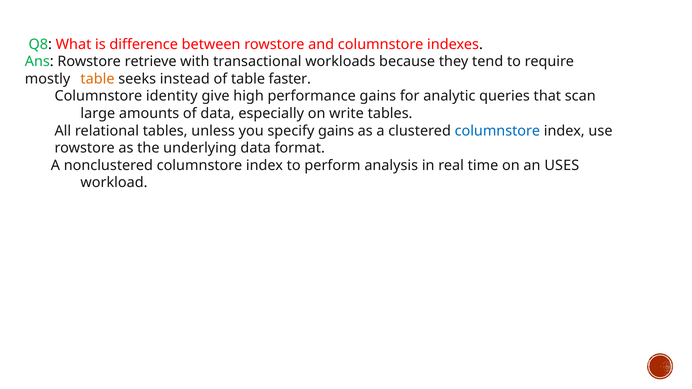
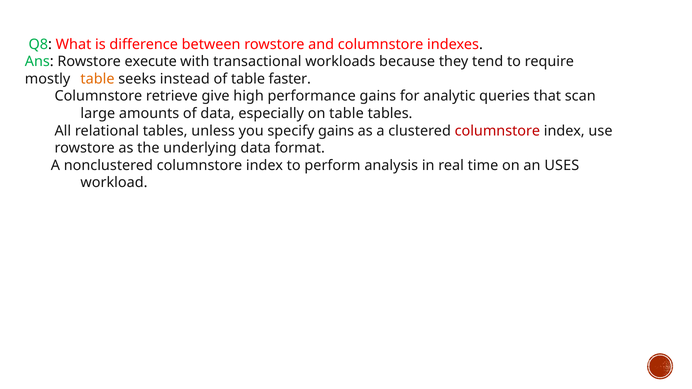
retrieve: retrieve -> execute
identity: identity -> retrieve
on write: write -> table
columnstore at (497, 131) colour: blue -> red
